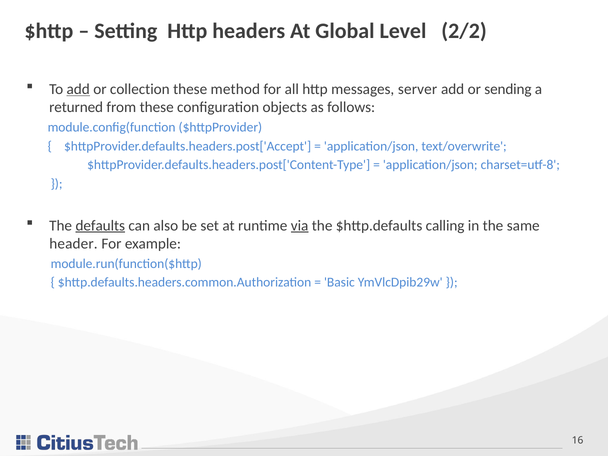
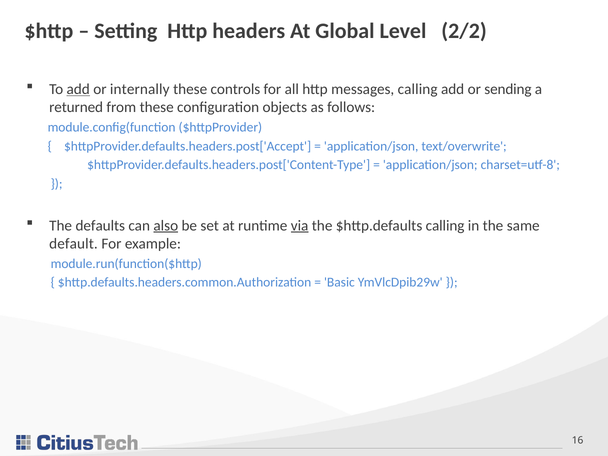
collection: collection -> internally
method: method -> controls
messages server: server -> calling
defaults underline: present -> none
also underline: none -> present
header: header -> default
